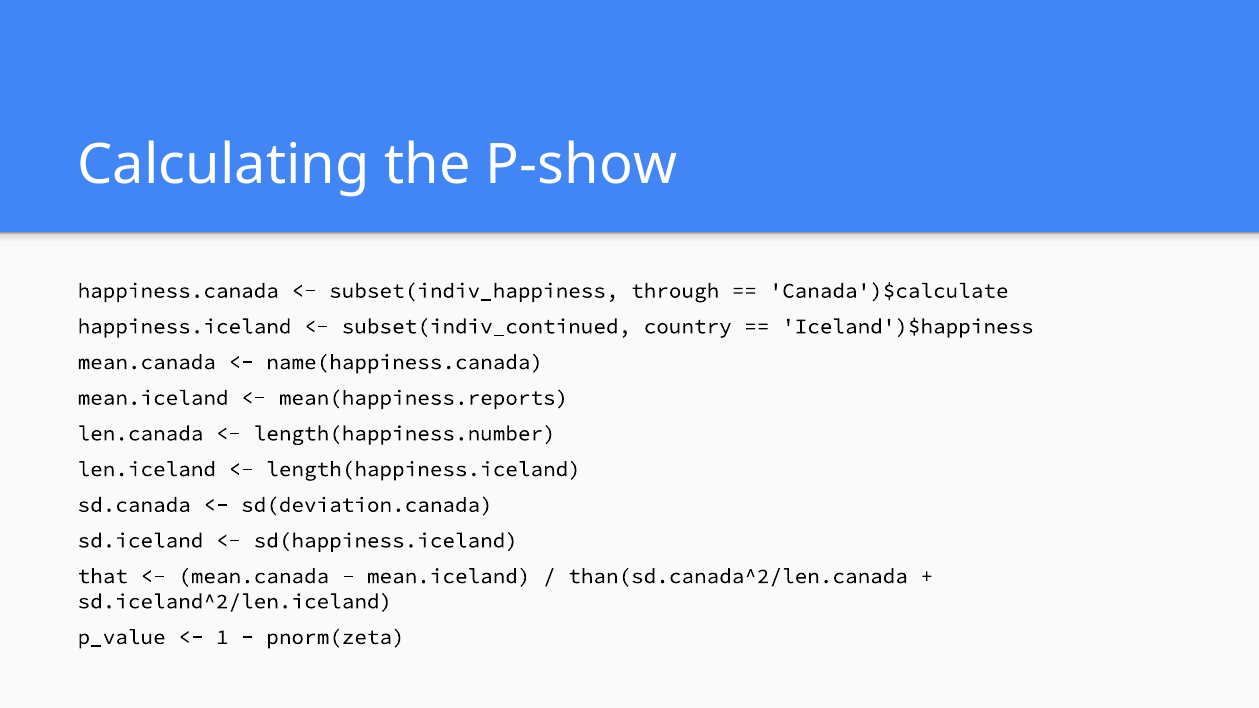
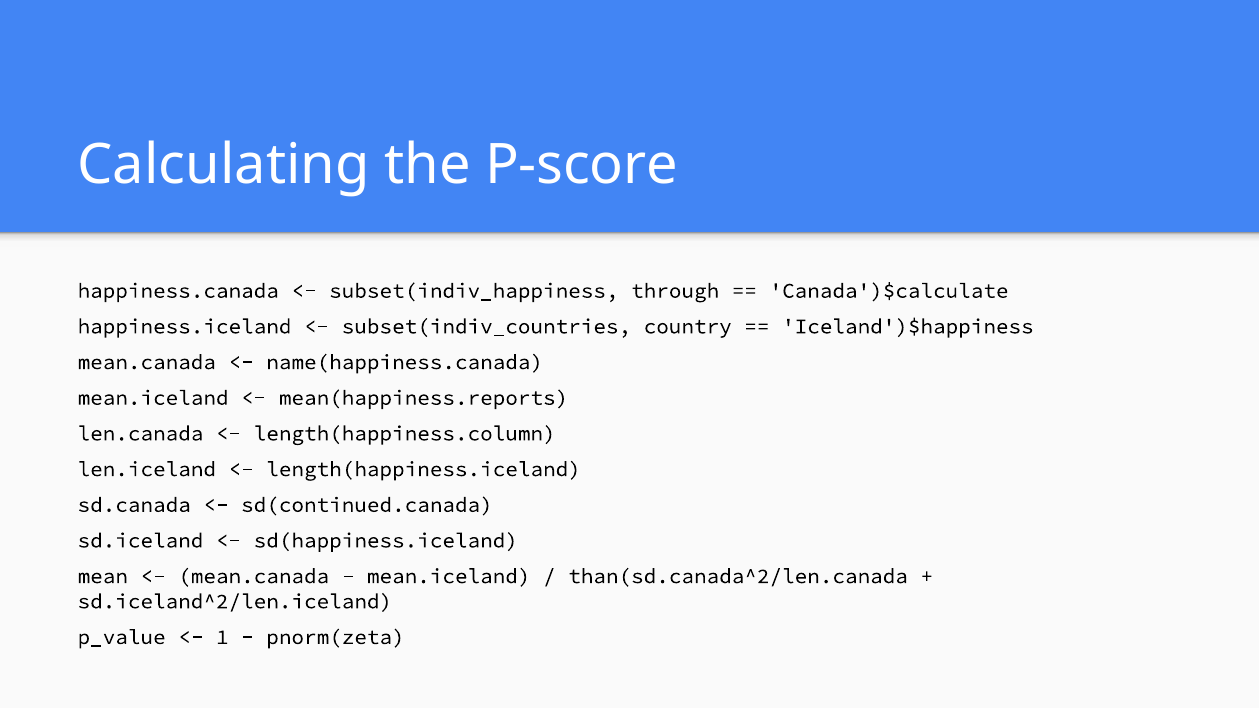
P-show: P-show -> P-score
subset(indiv_continued: subset(indiv_continued -> subset(indiv_countries
length(happiness.number: length(happiness.number -> length(happiness.column
sd(deviation.canada: sd(deviation.canada -> sd(continued.canada
that: that -> mean
